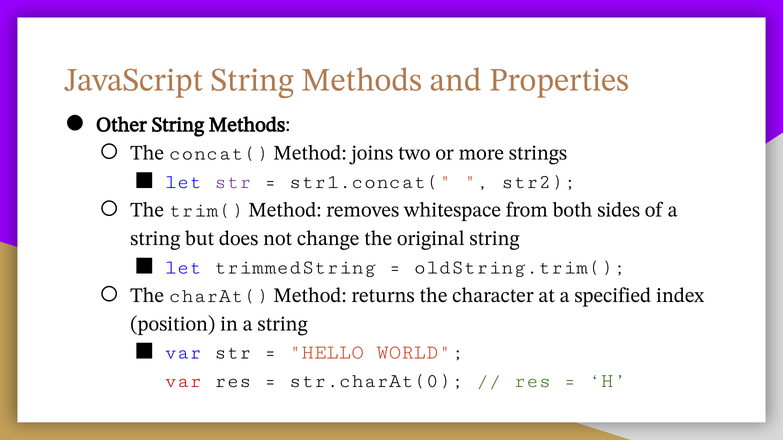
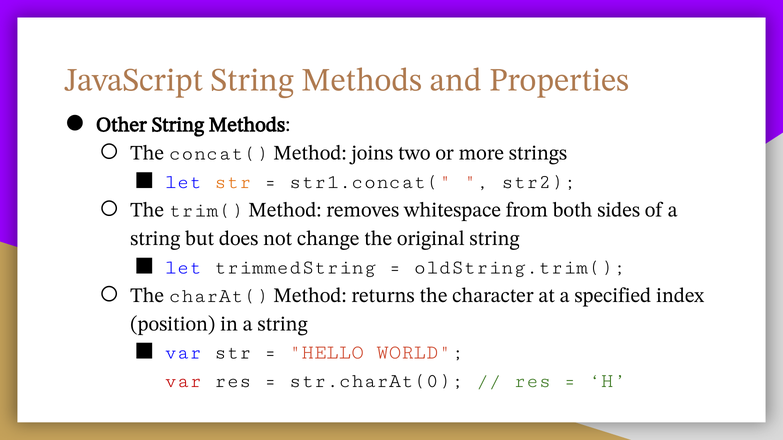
str at (233, 182) colour: purple -> orange
